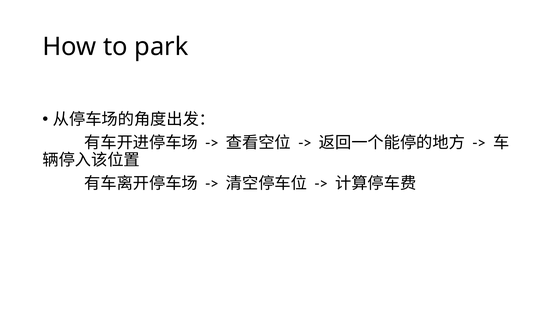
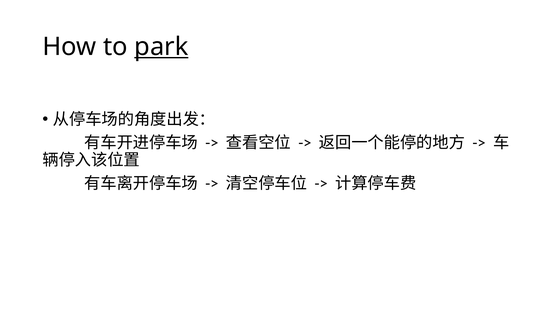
park underline: none -> present
